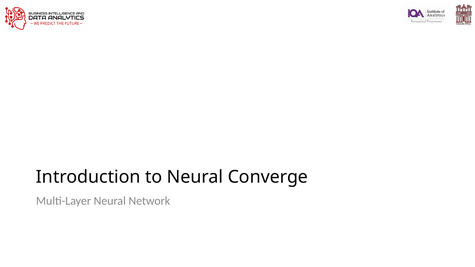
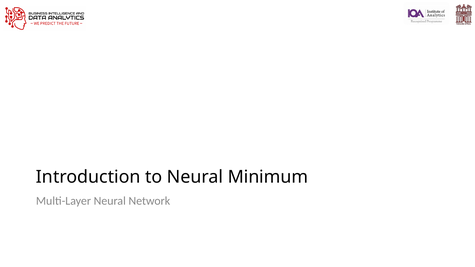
Converge: Converge -> Minimum
